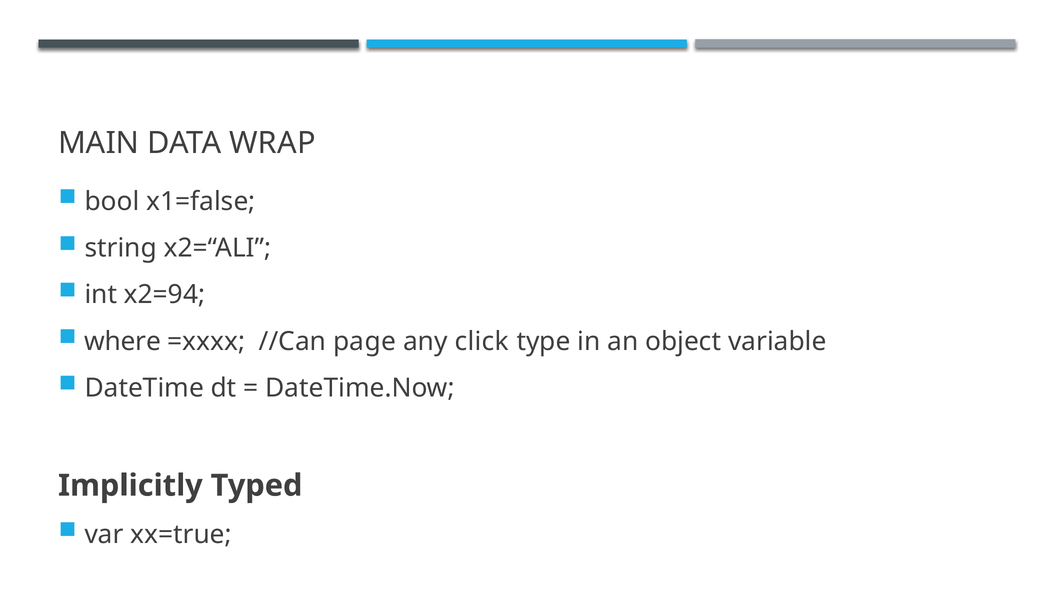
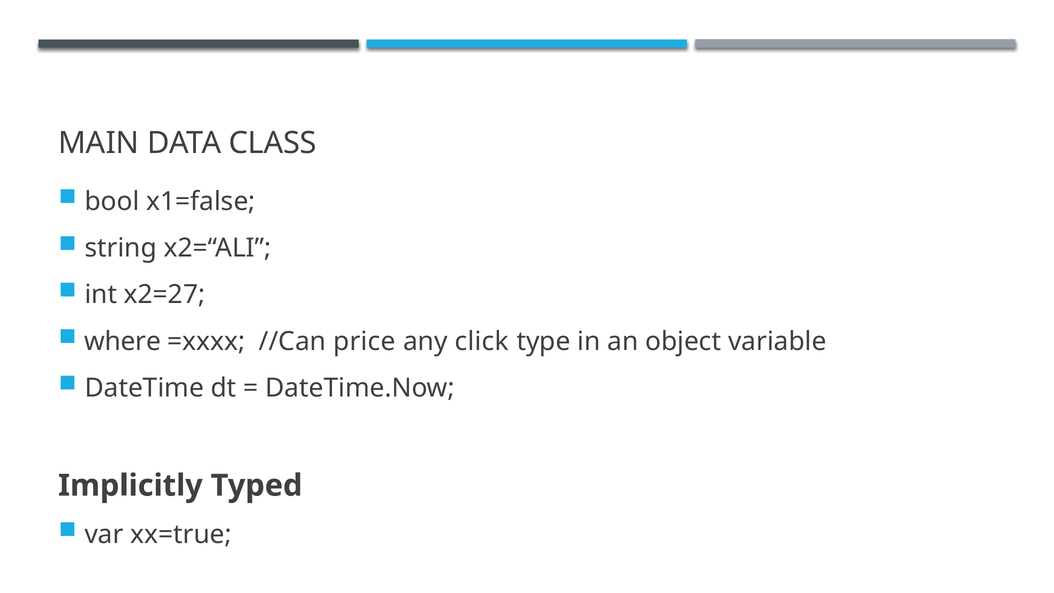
WRAP: WRAP -> CLASS
x2=94: x2=94 -> x2=27
page: page -> price
